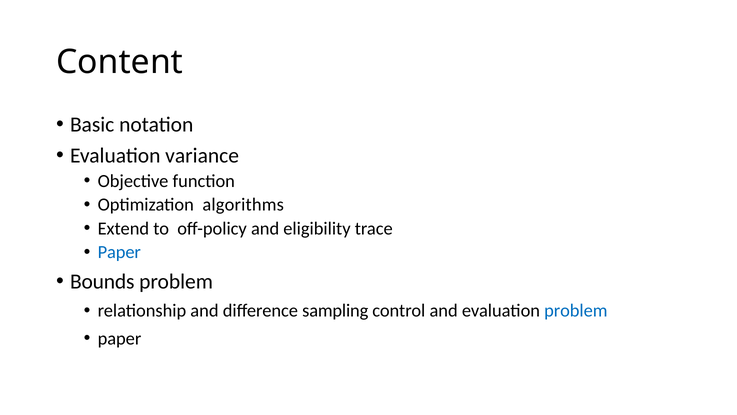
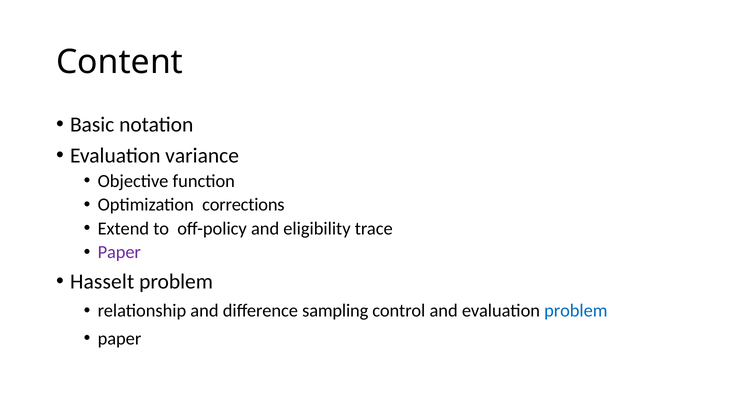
algorithms: algorithms -> corrections
Paper at (119, 252) colour: blue -> purple
Bounds: Bounds -> Hasselt
